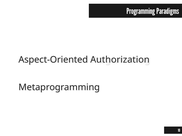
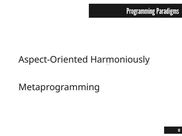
Authorization: Authorization -> Harmoniously
